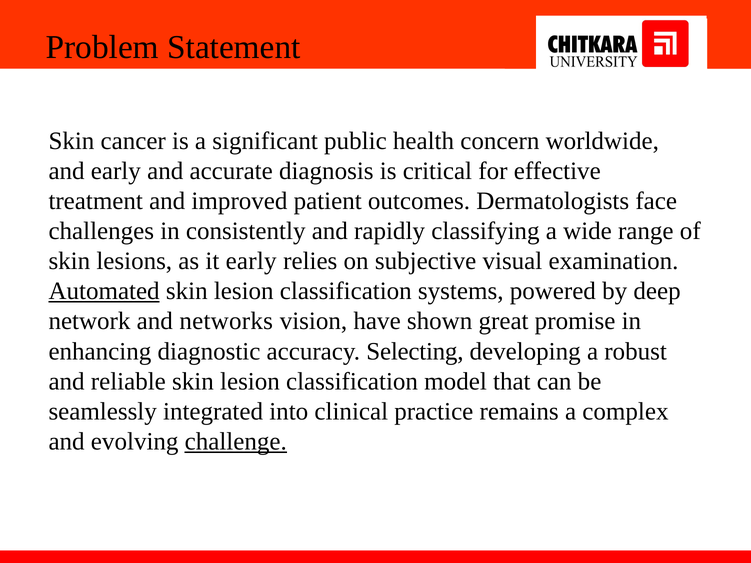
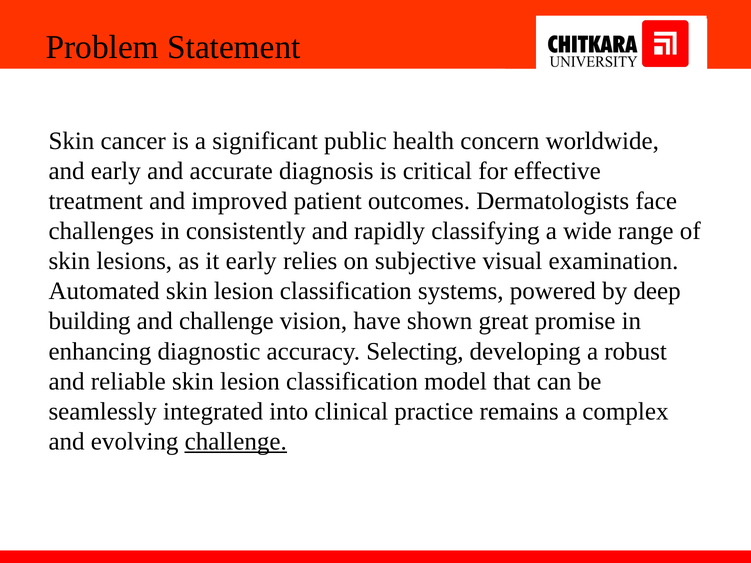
Automated underline: present -> none
network: network -> building
and networks: networks -> challenge
